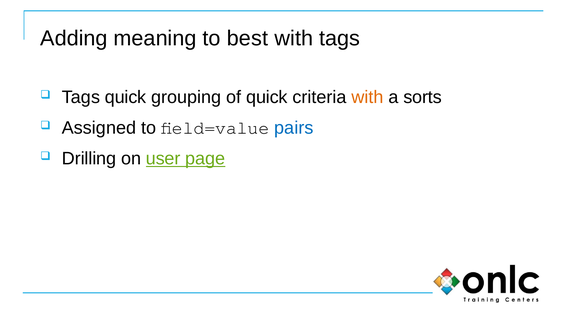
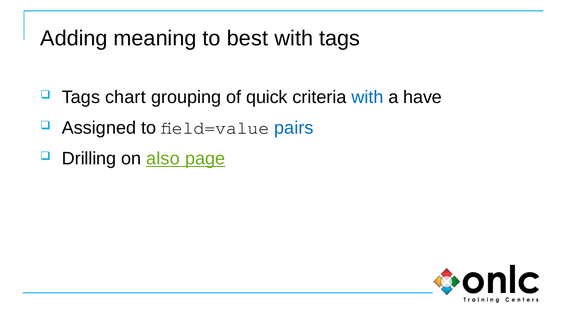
Tags quick: quick -> chart
with at (367, 97) colour: orange -> blue
sorts: sorts -> have
user: user -> also
